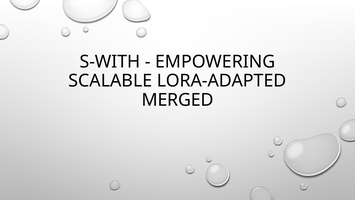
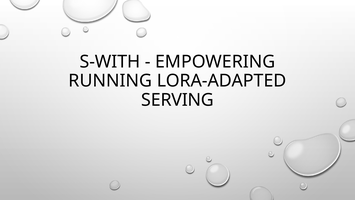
SCALABLE: SCALABLE -> RUNNING
MERGED: MERGED -> SERVING
